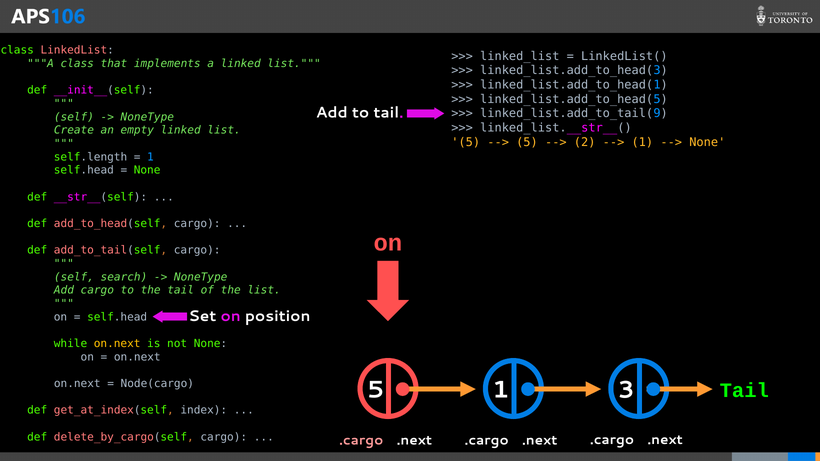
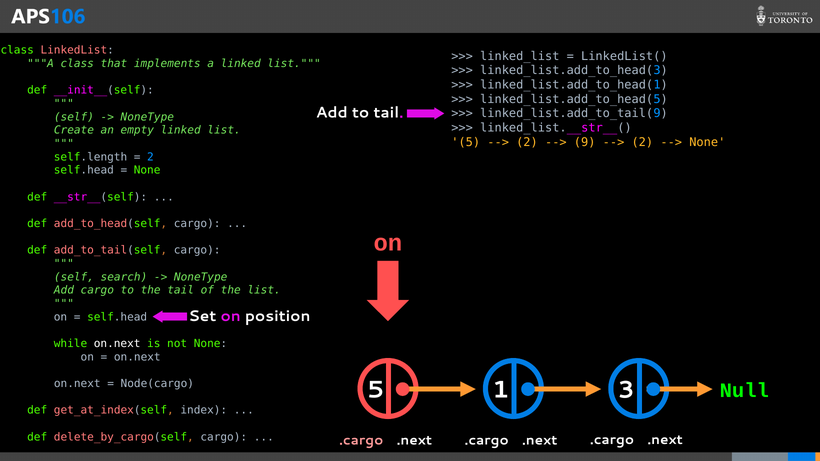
5 at (527, 142): 5 -> 2
2: 2 -> 9
1 at (642, 142): 1 -> 2
1 at (150, 157): 1 -> 2
on.next at (117, 344) colour: yellow -> white
Tail at (744, 391): Tail -> Null
